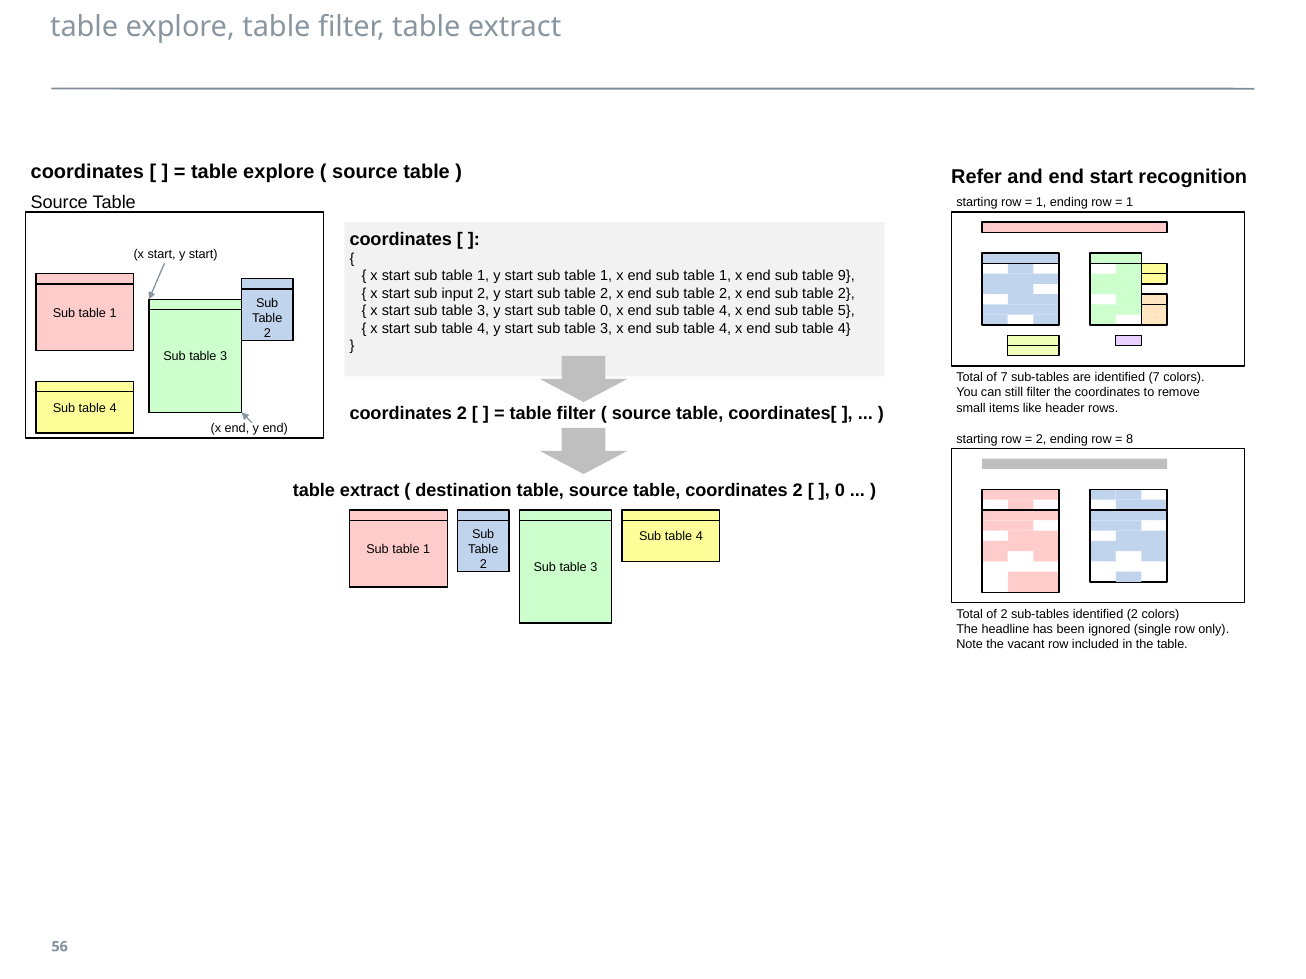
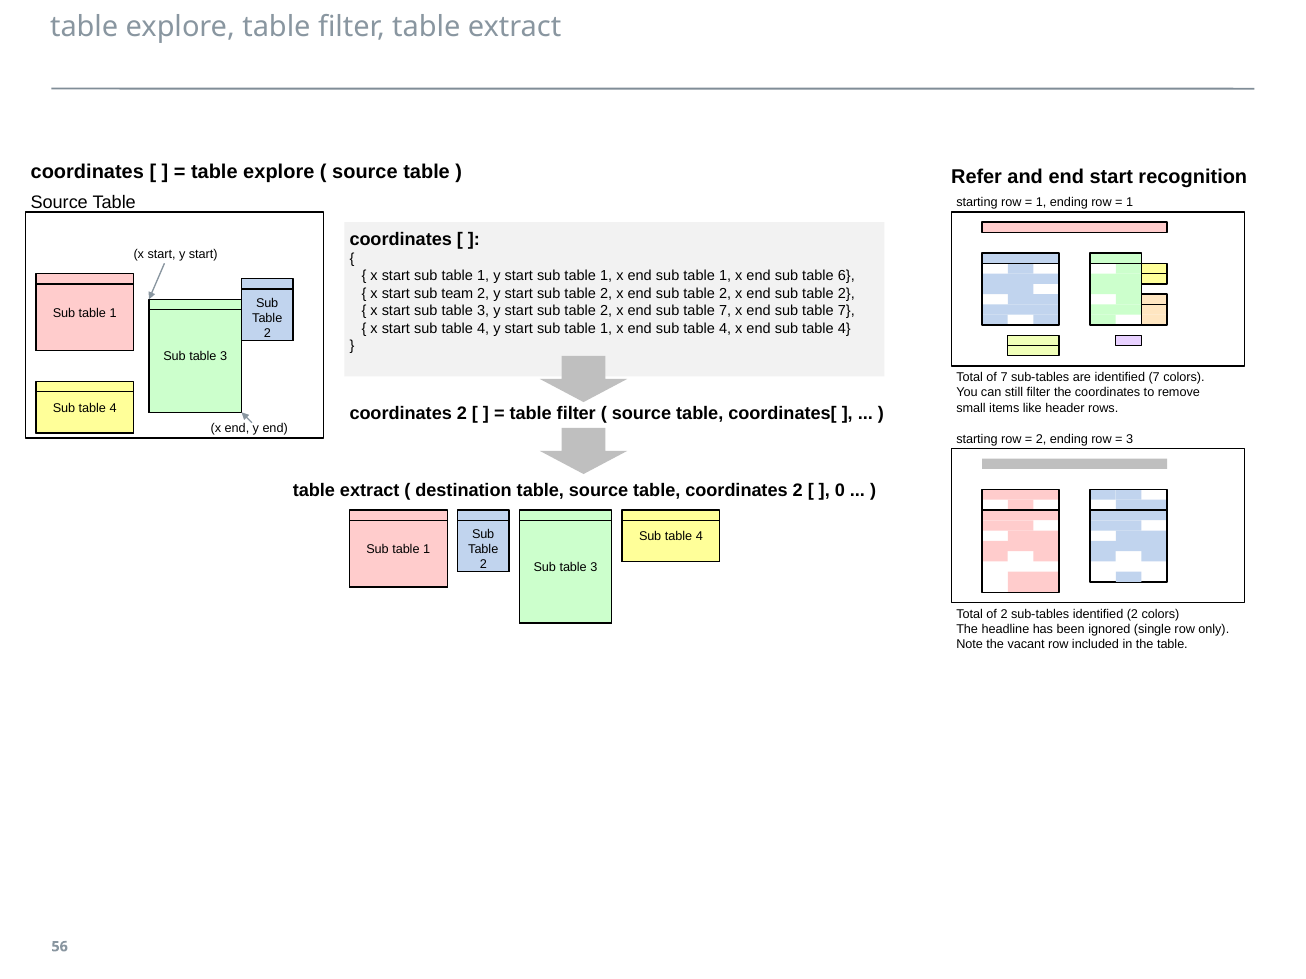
9: 9 -> 6
input: input -> team
0 at (606, 311): 0 -> 2
4 at (725, 311): 4 -> 7
5 at (846, 311): 5 -> 7
3 at (606, 328): 3 -> 1
8 at (1130, 439): 8 -> 3
